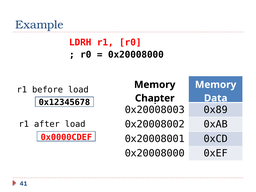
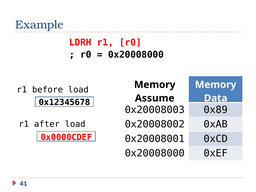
Chapter: Chapter -> Assume
